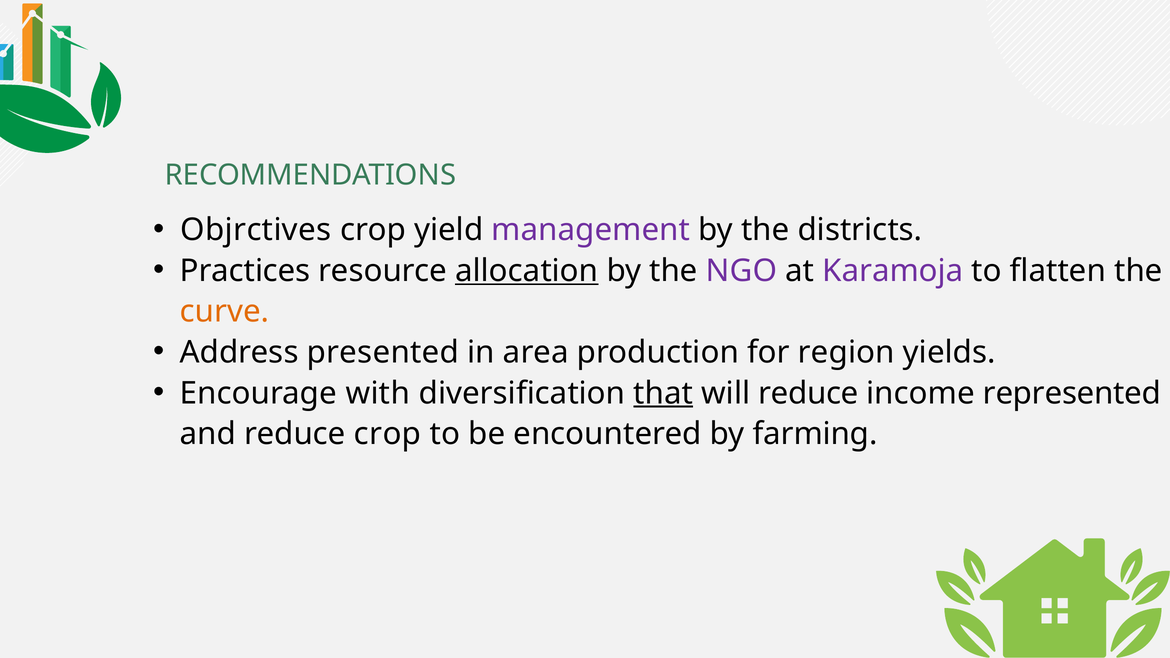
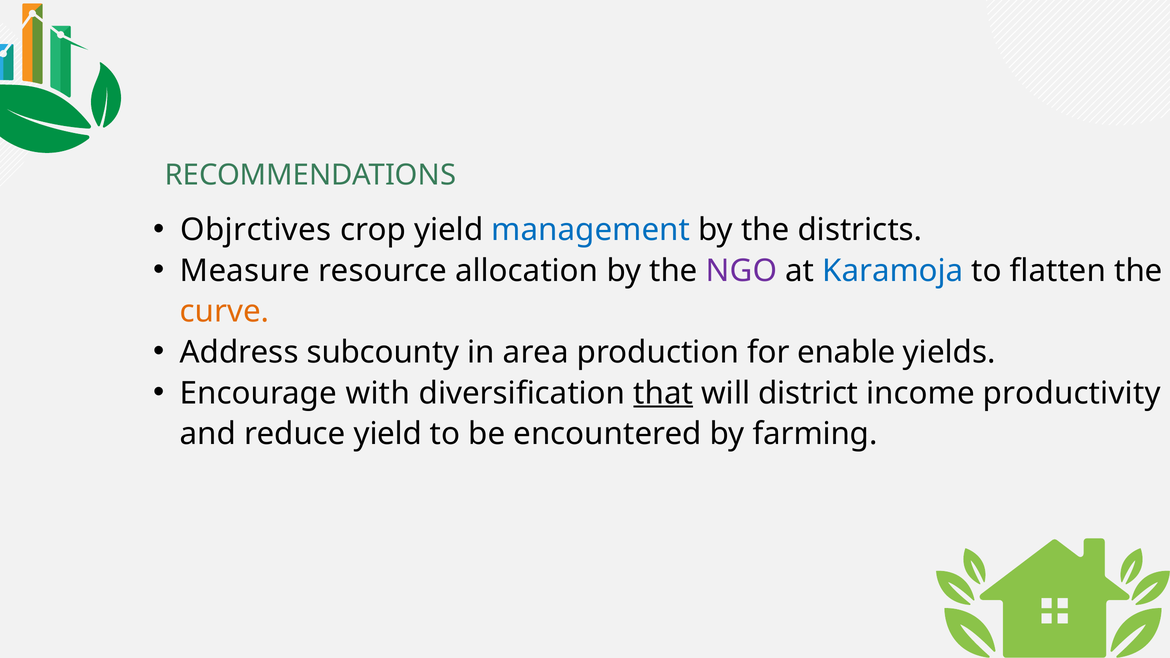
management colour: purple -> blue
Practices: Practices -> Measure
allocation underline: present -> none
Karamoja colour: purple -> blue
presented: presented -> subcounty
region: region -> enable
will reduce: reduce -> district
represented: represented -> productivity
reduce crop: crop -> yield
